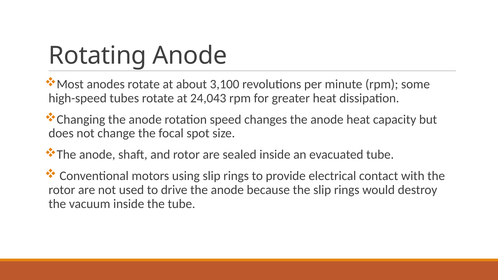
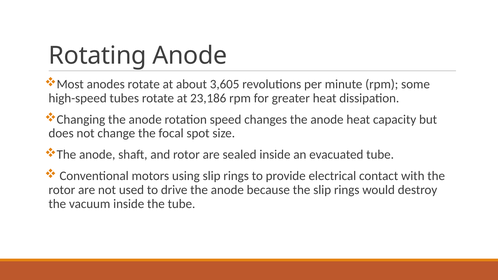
3,100: 3,100 -> 3,605
24,043: 24,043 -> 23,186
